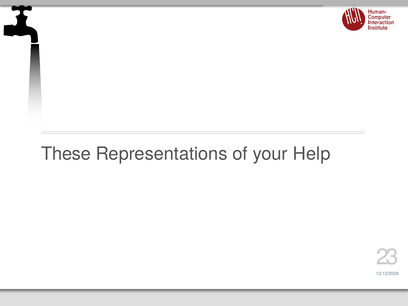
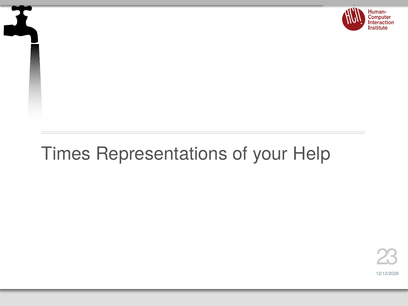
These: These -> Times
